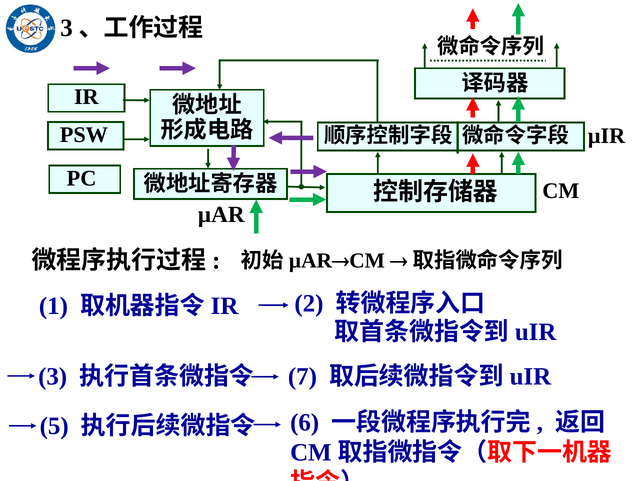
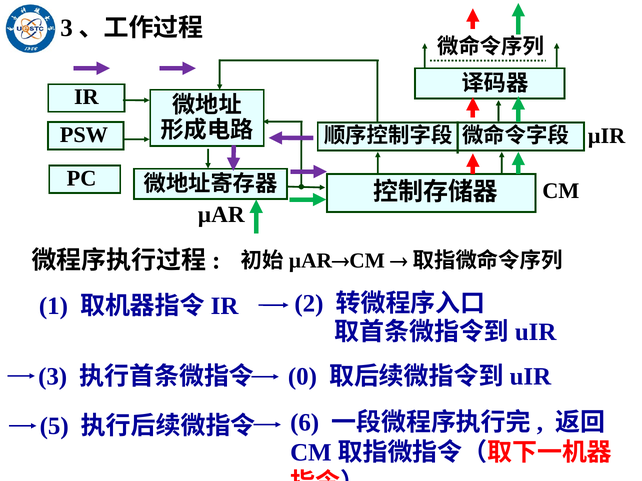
7: 7 -> 0
